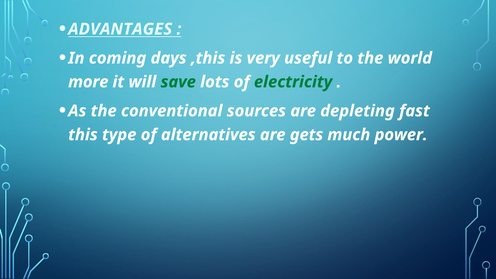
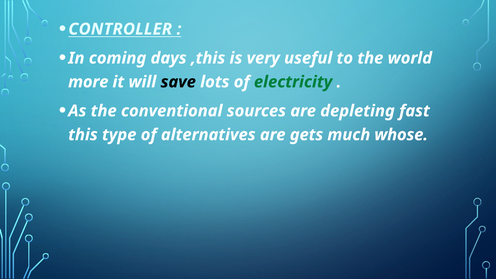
ADVANTAGES: ADVANTAGES -> CONTROLLER
save colour: green -> black
power: power -> whose
